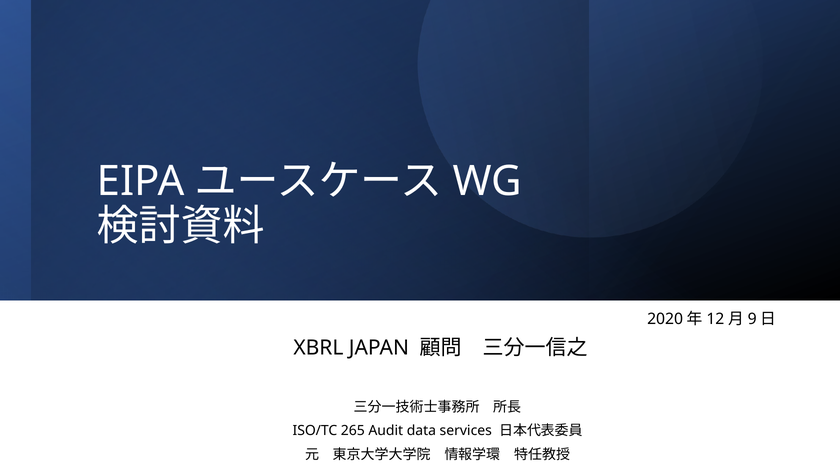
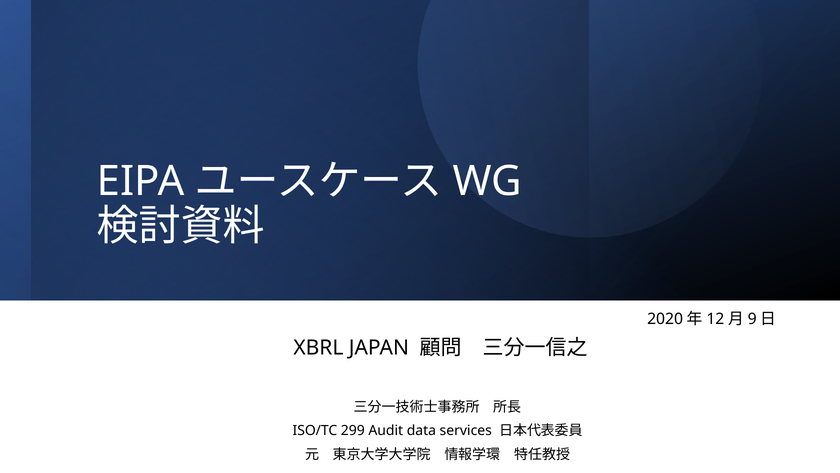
265: 265 -> 299
